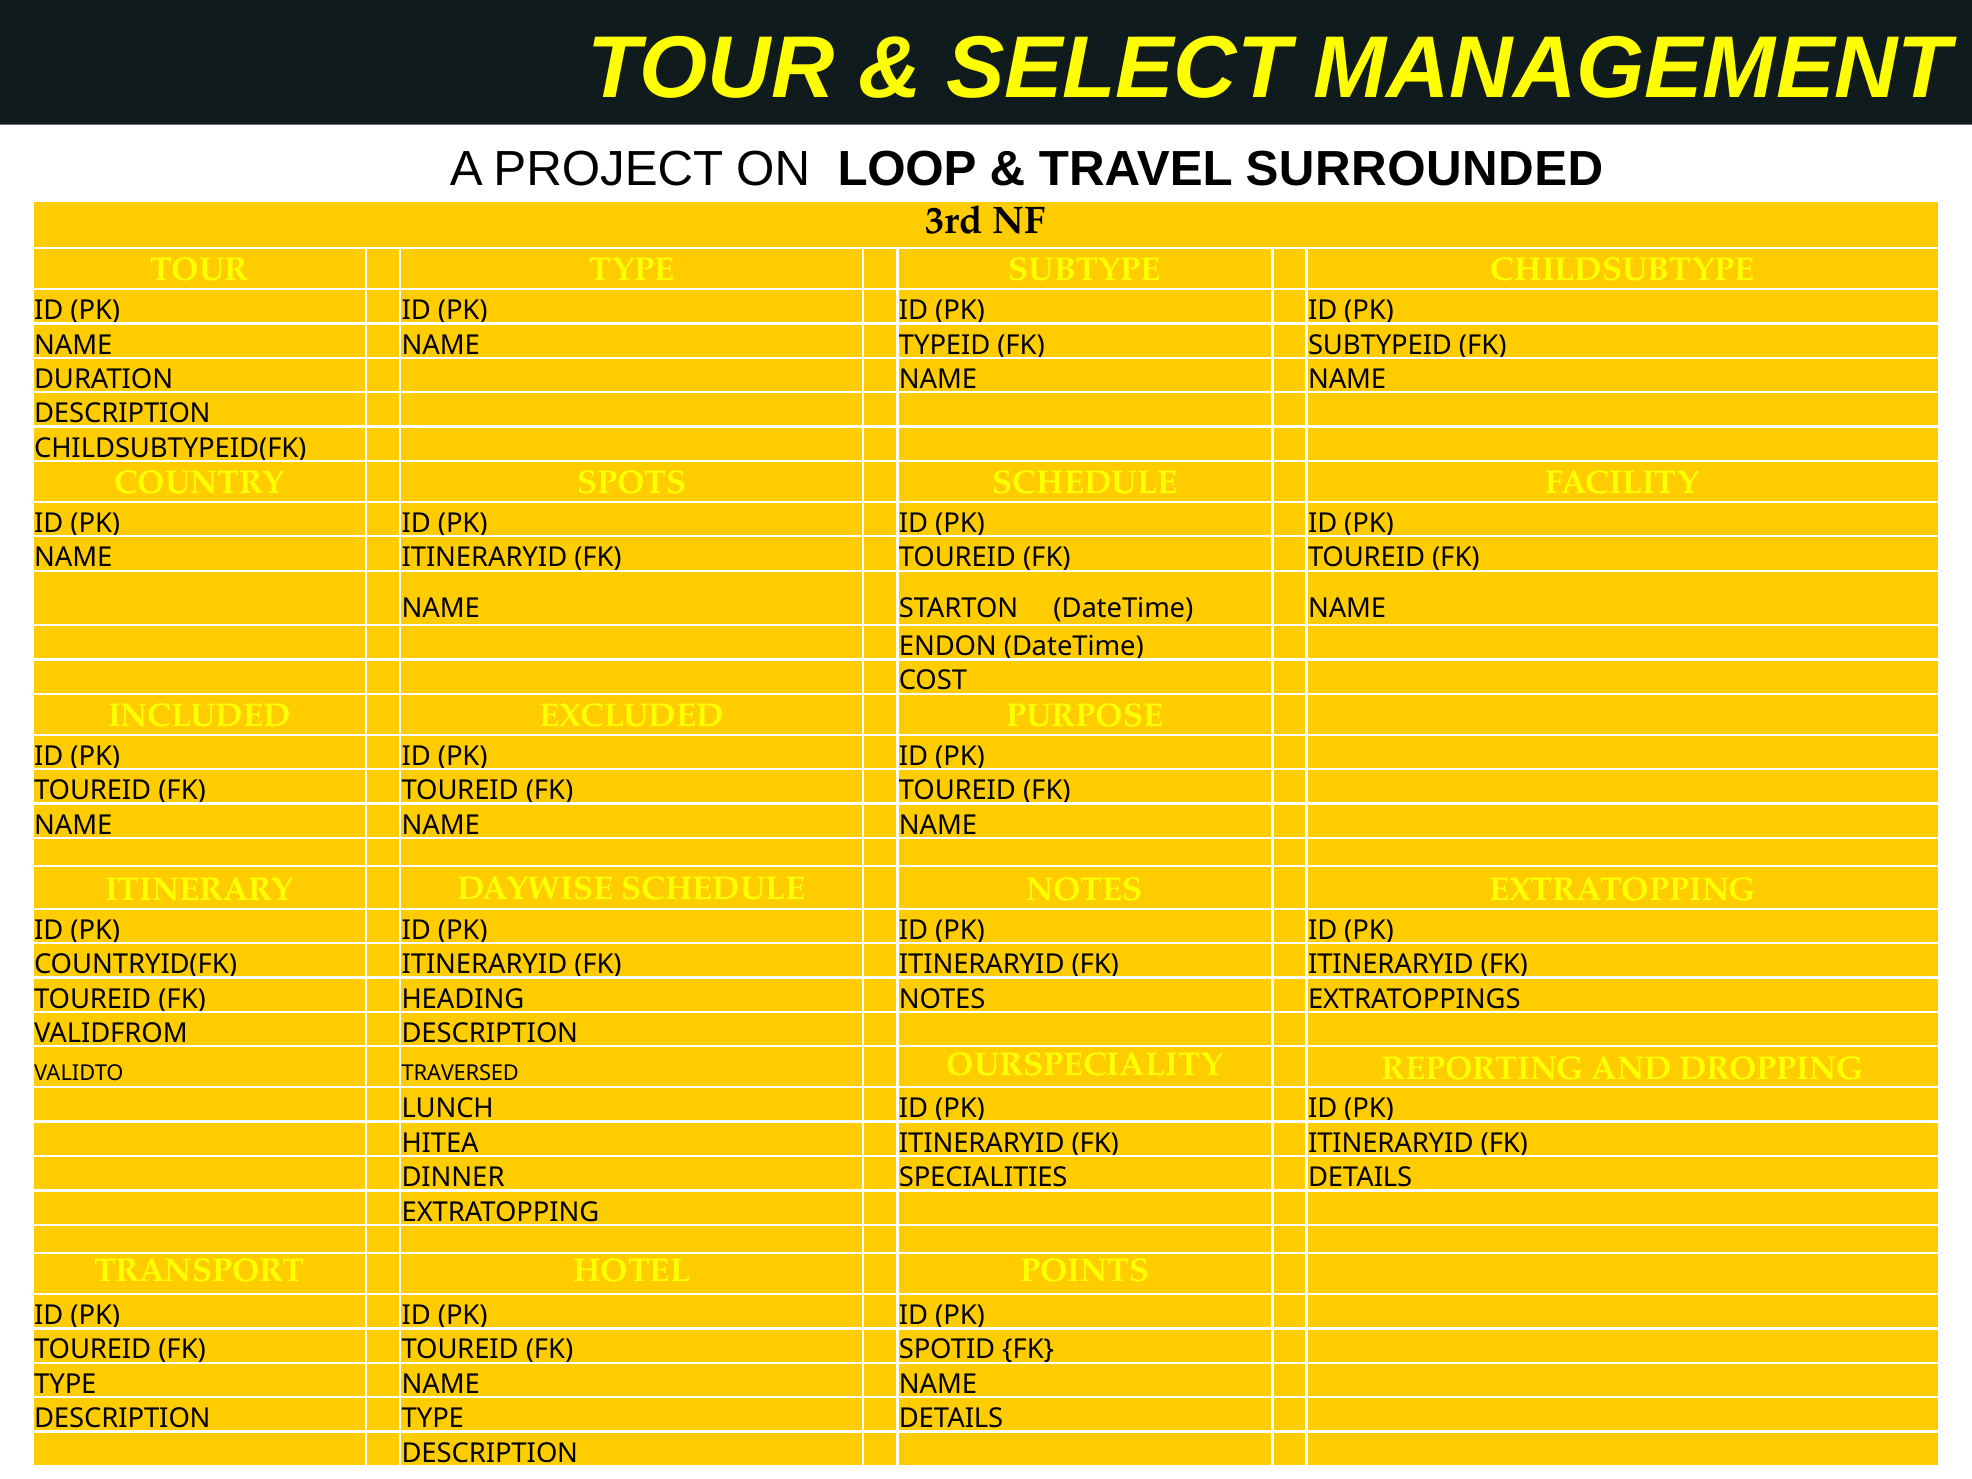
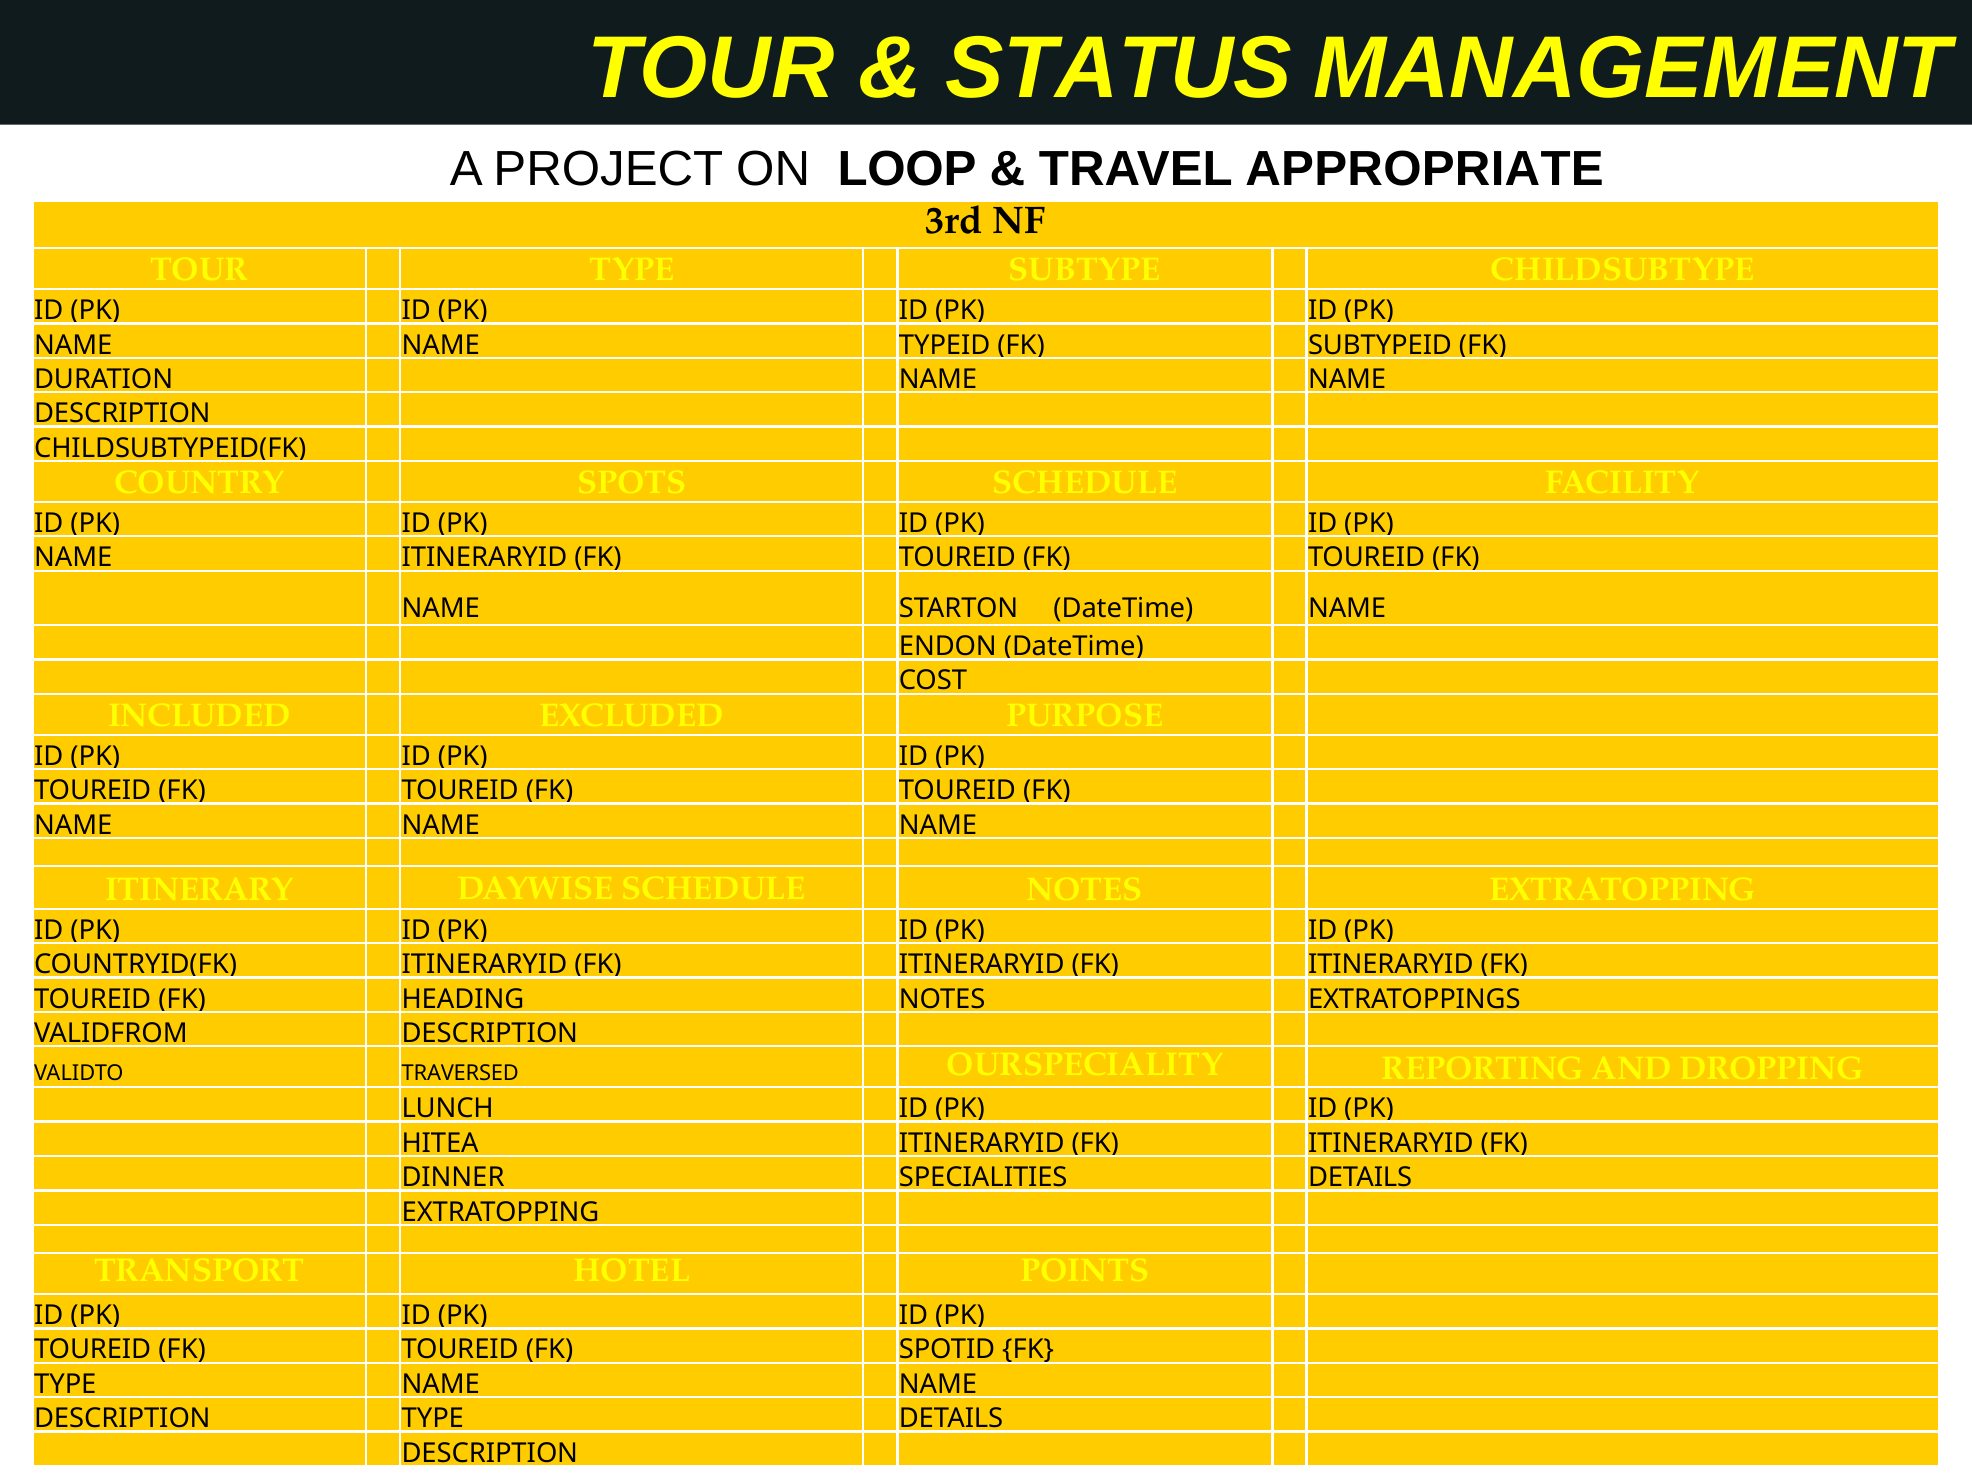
SELECT: SELECT -> STATUS
SURROUNDED: SURROUNDED -> APPROPRIATE
